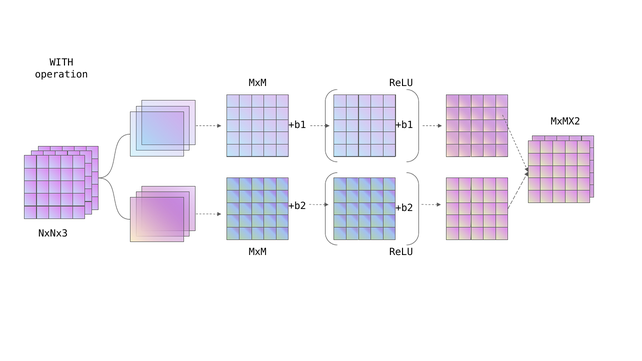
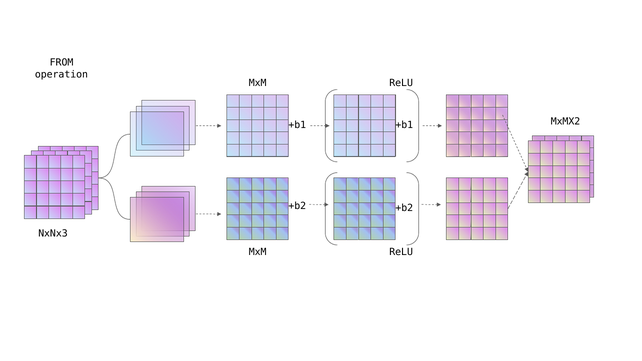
WITH: WITH -> FROM
